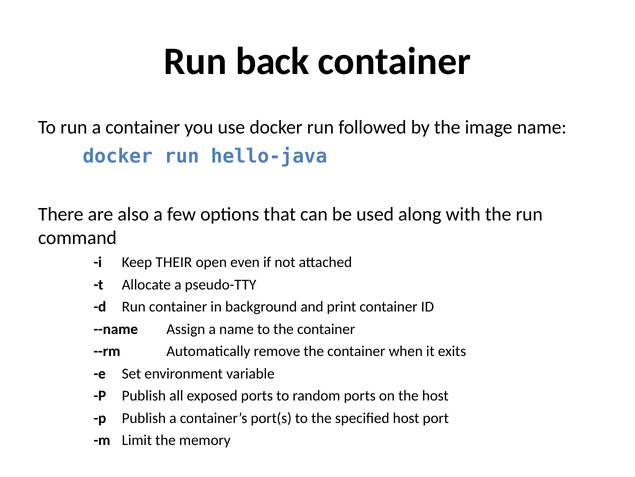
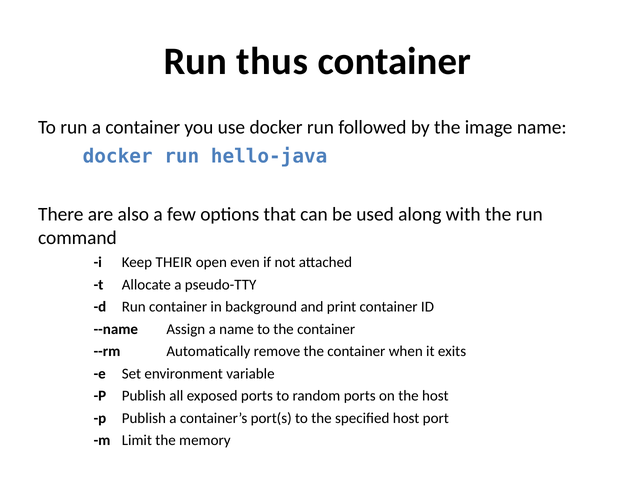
back: back -> thus
